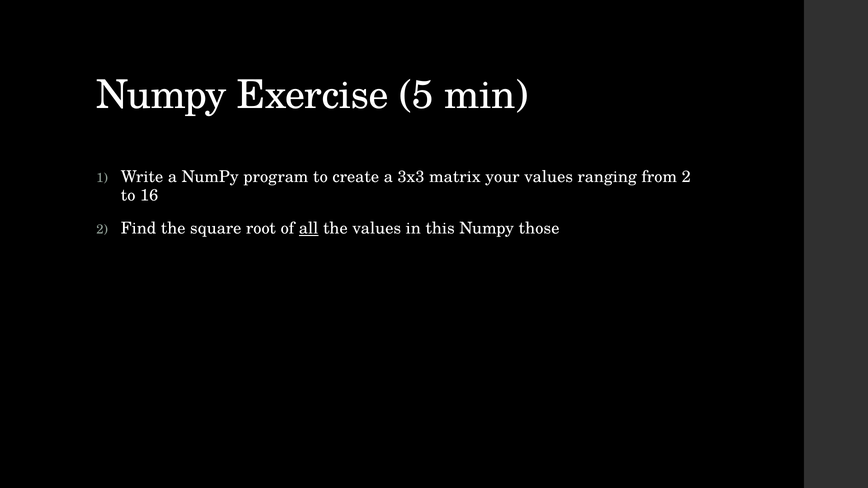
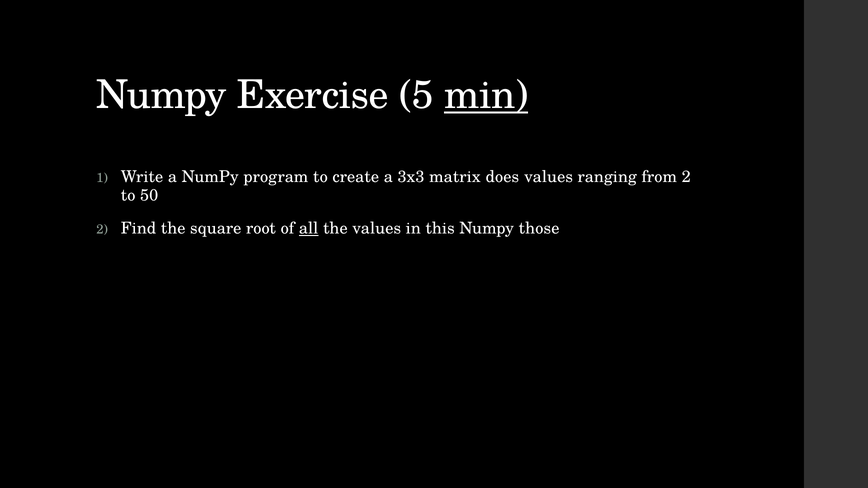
min underline: none -> present
your: your -> does
16: 16 -> 50
